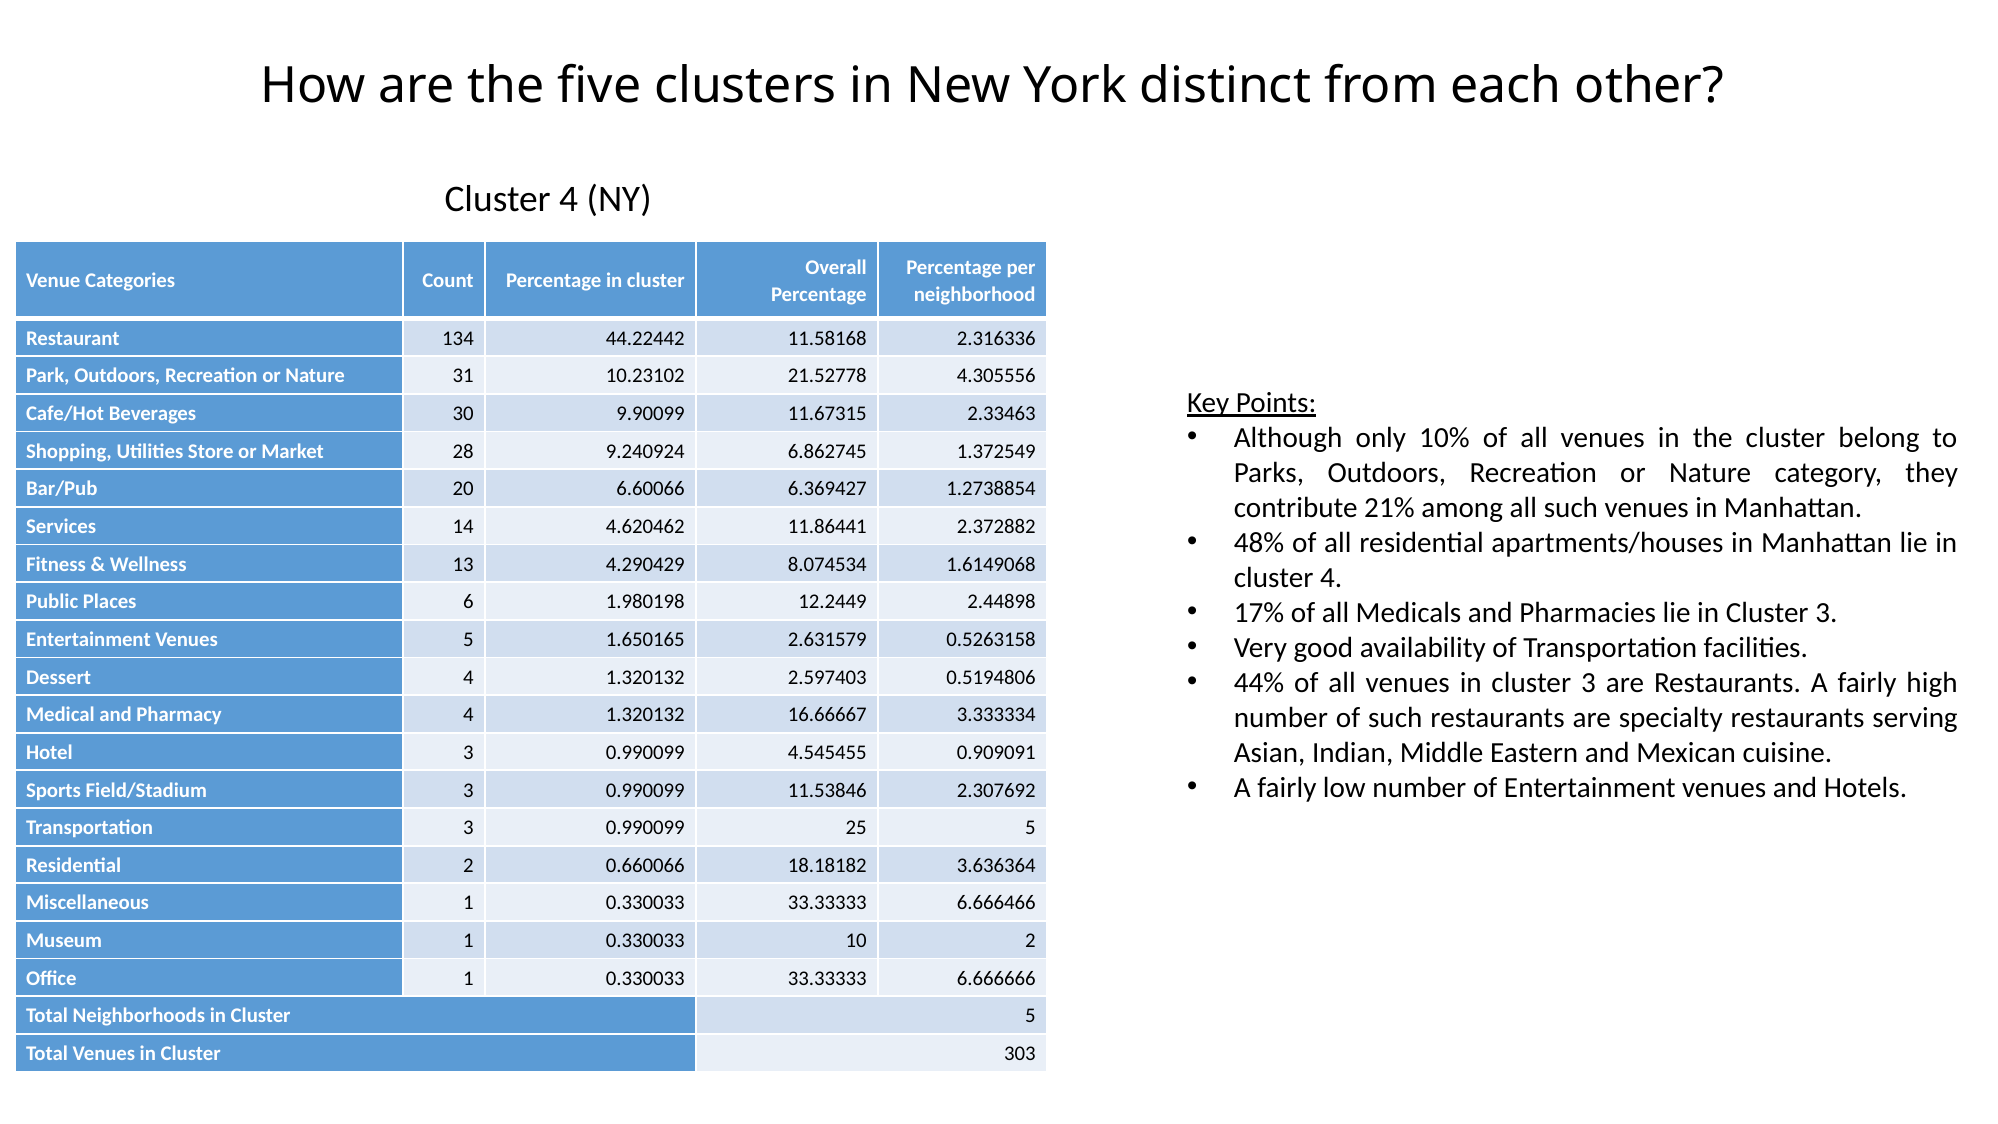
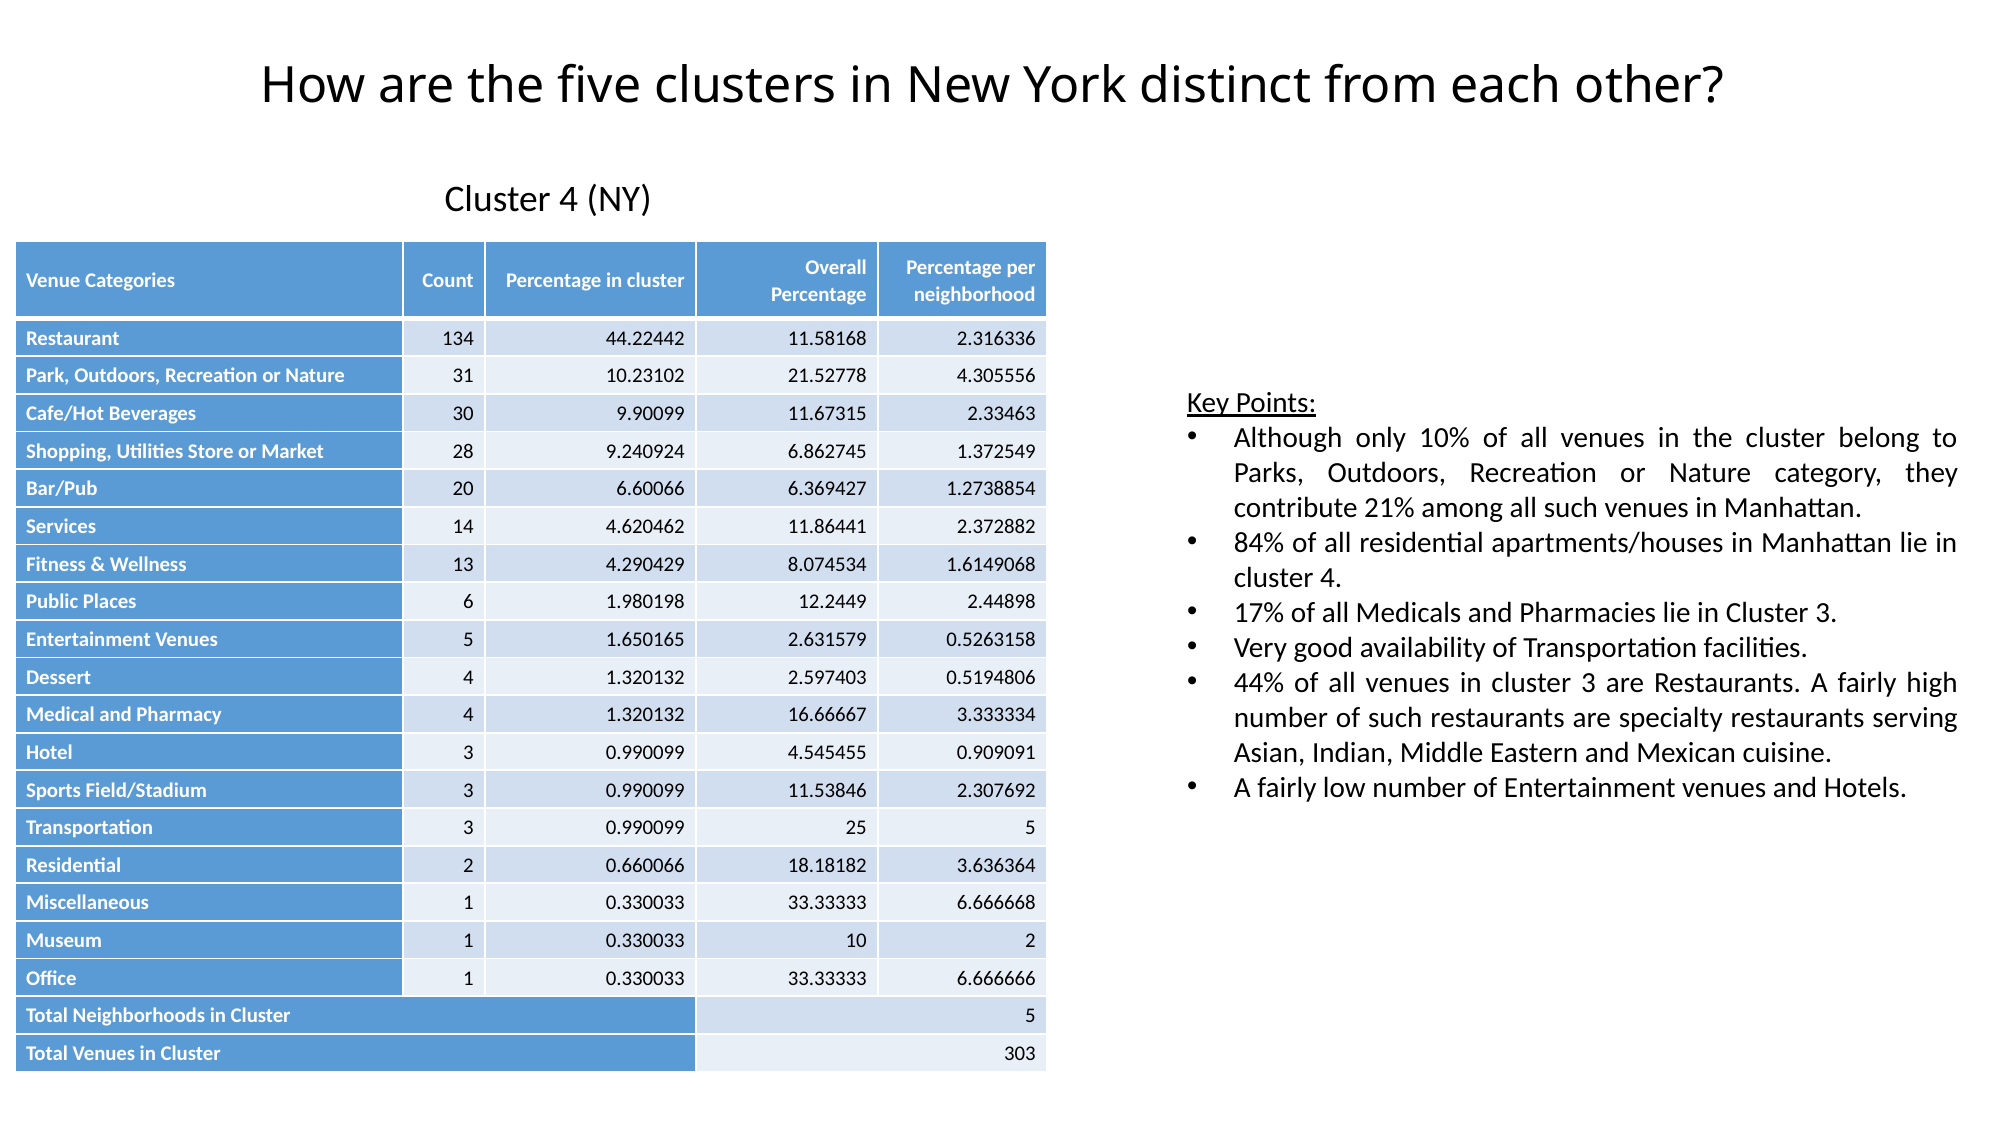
48%: 48% -> 84%
6.666466: 6.666466 -> 6.666668
